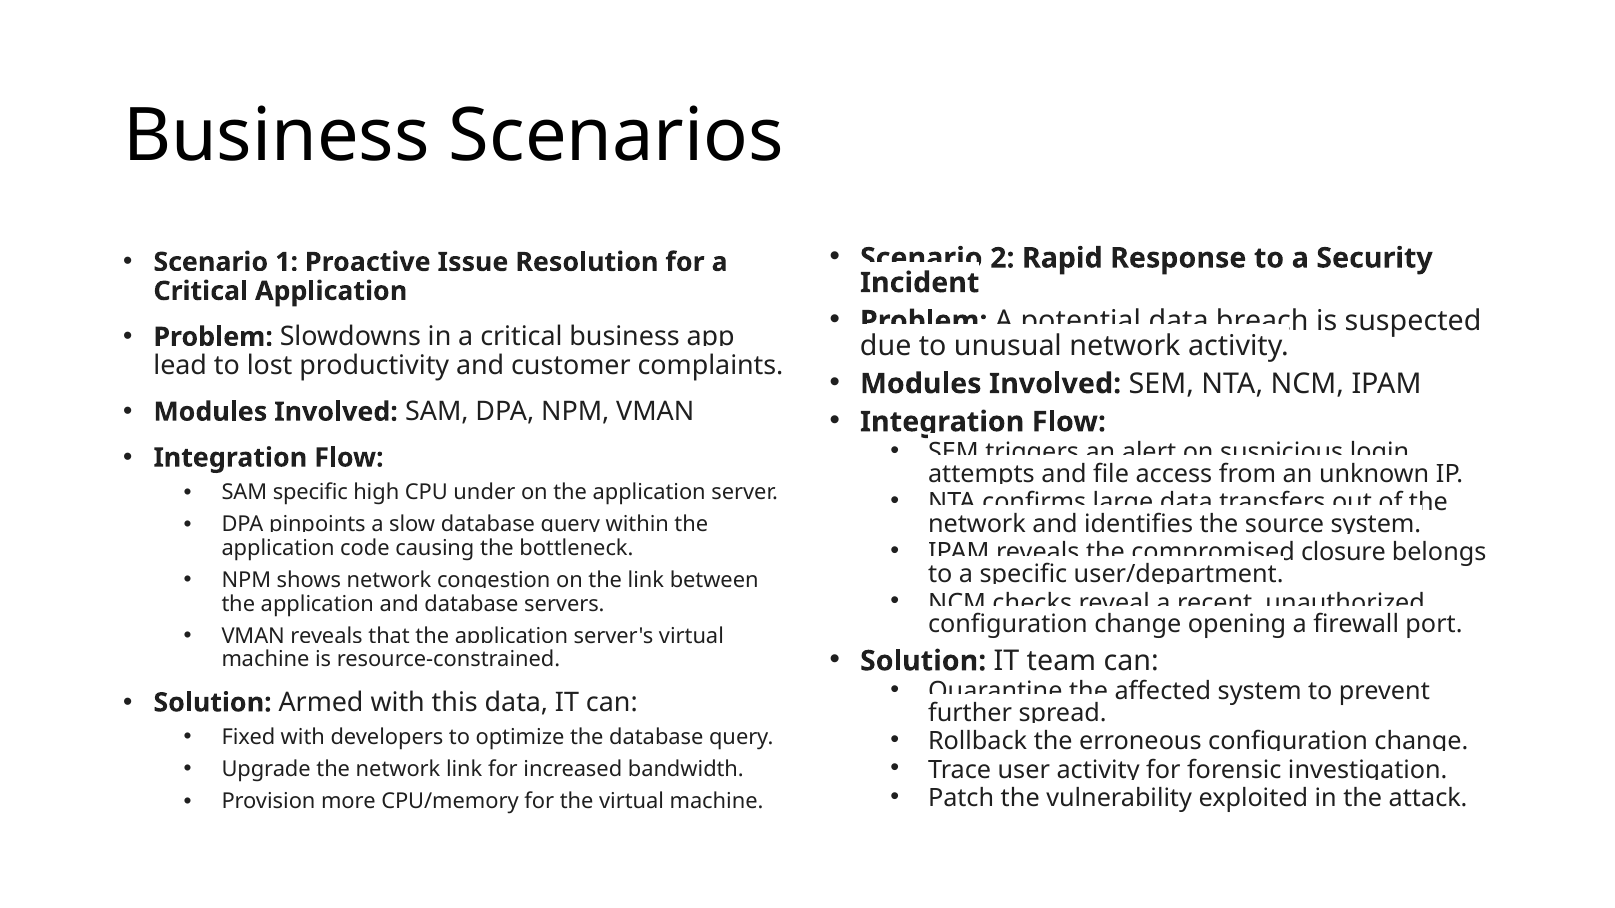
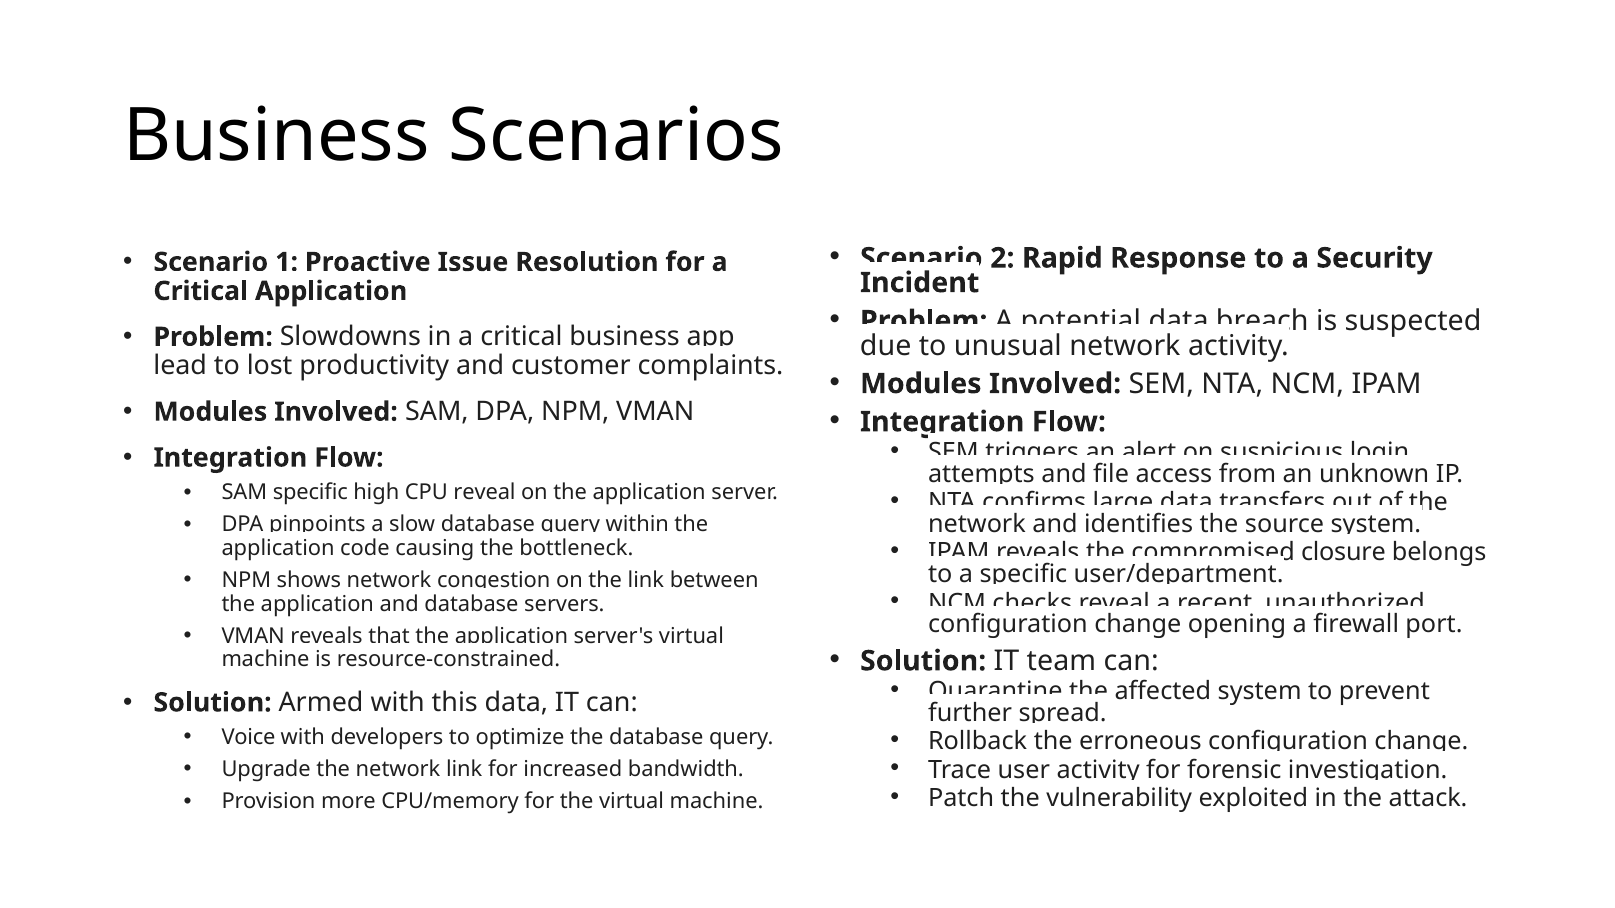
CPU under: under -> reveal
Fixed: Fixed -> Voice
